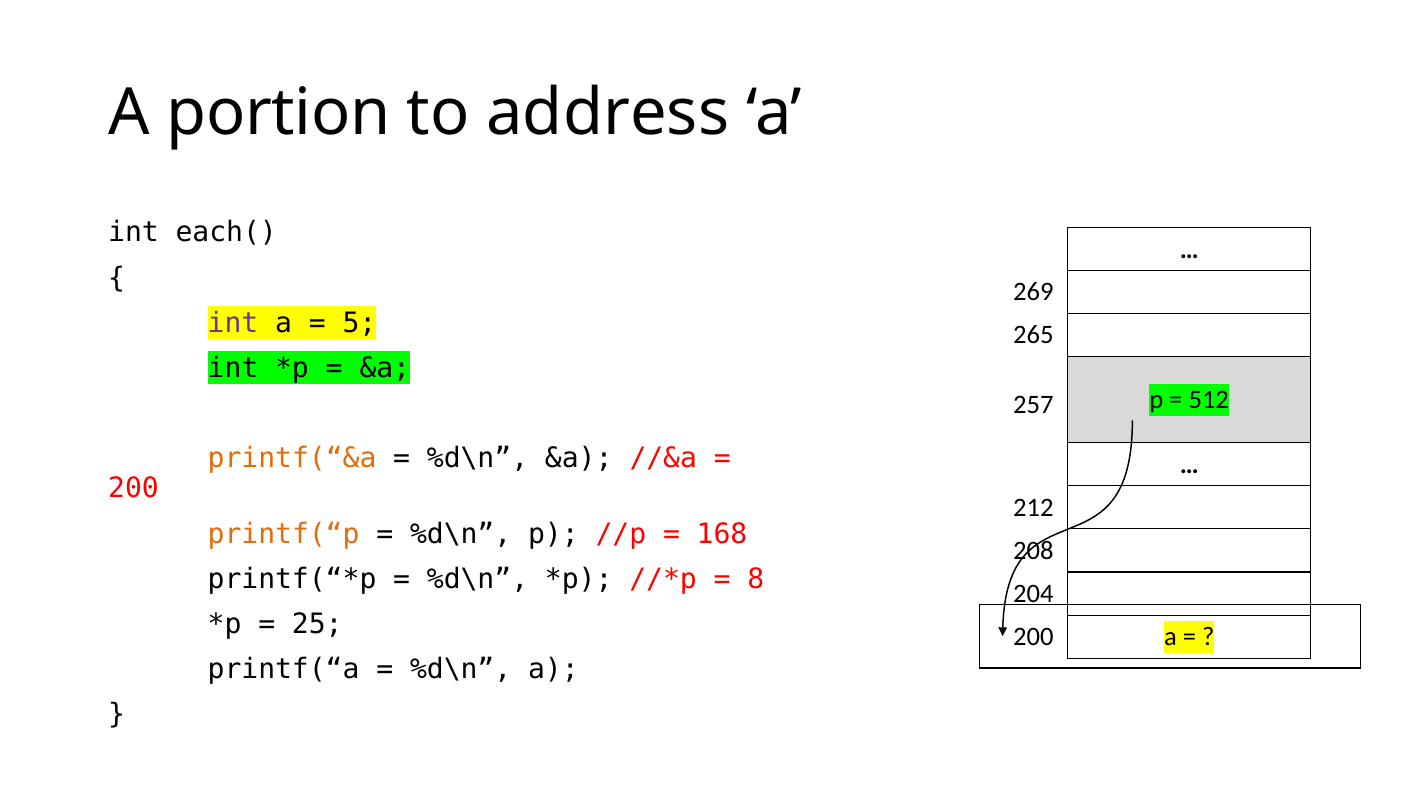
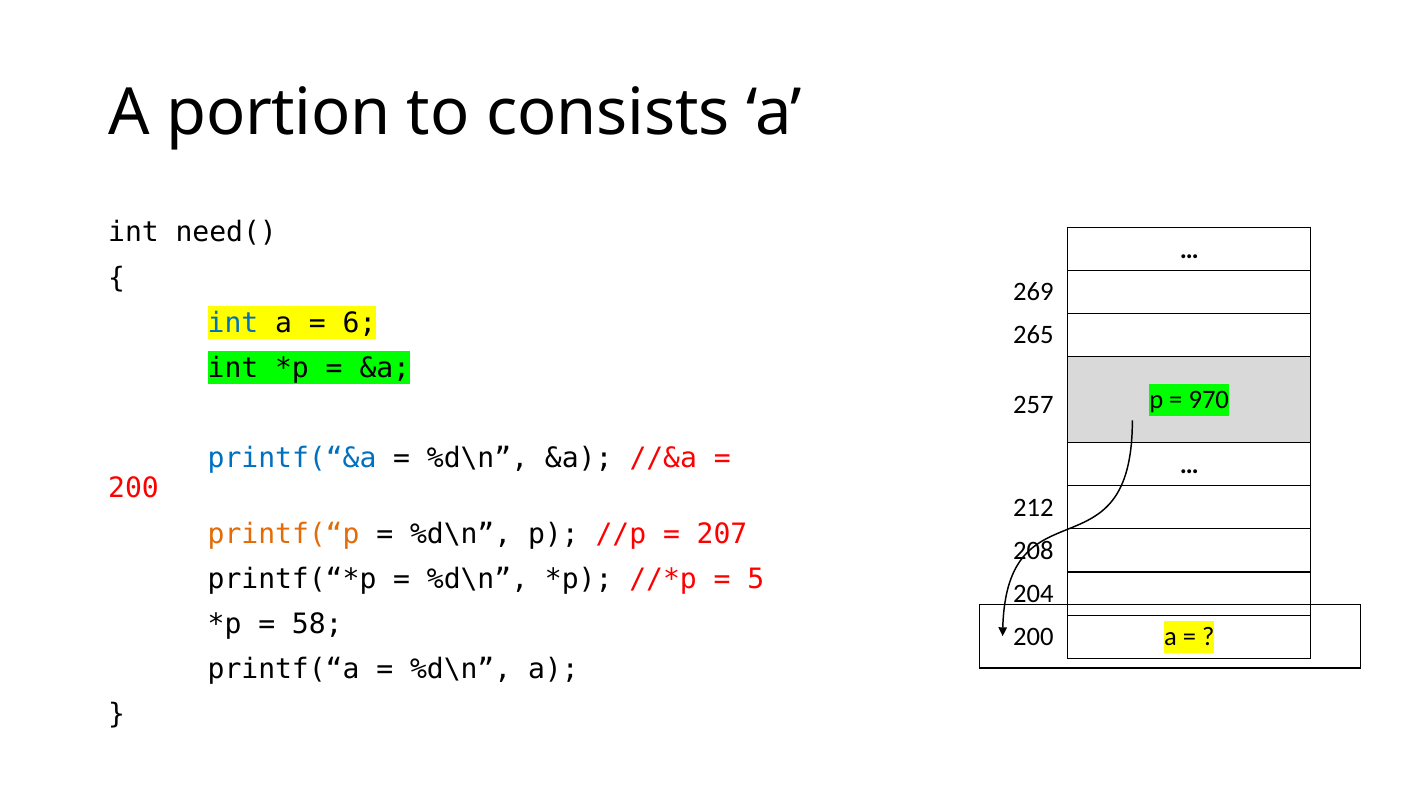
address: address -> consists
each(: each( -> need(
int at (233, 323) colour: purple -> blue
5: 5 -> 6
512: 512 -> 970
printf(“&a colour: orange -> blue
168: 168 -> 207
8: 8 -> 5
25: 25 -> 58
